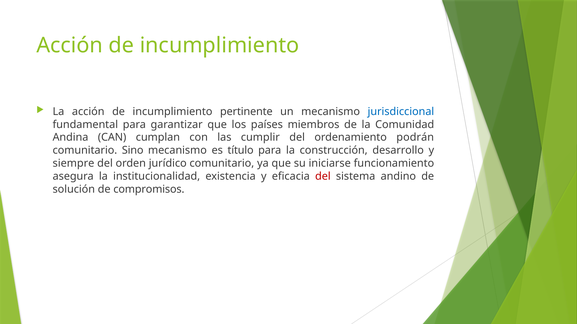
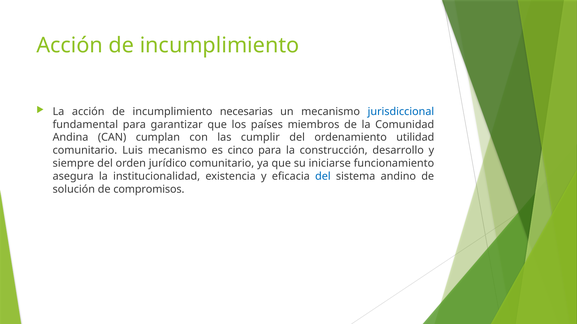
pertinente: pertinente -> necesarias
podrán: podrán -> utilidad
Sino: Sino -> Luis
título: título -> cinco
del at (323, 177) colour: red -> blue
